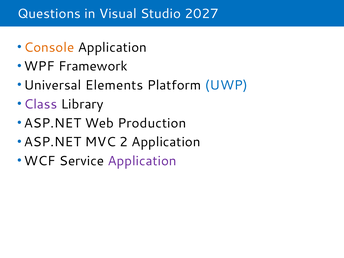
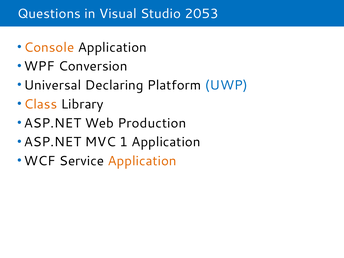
2027: 2027 -> 2053
Framework: Framework -> Conversion
Elements: Elements -> Declaring
Class colour: purple -> orange
2: 2 -> 1
Application at (142, 161) colour: purple -> orange
